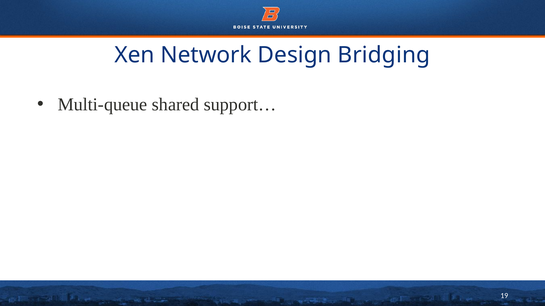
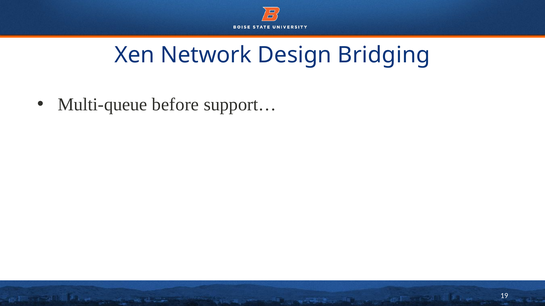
shared: shared -> before
